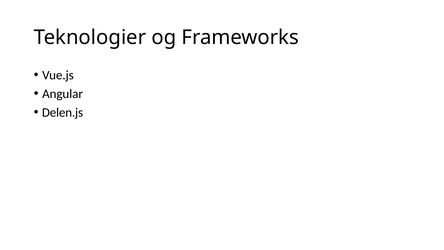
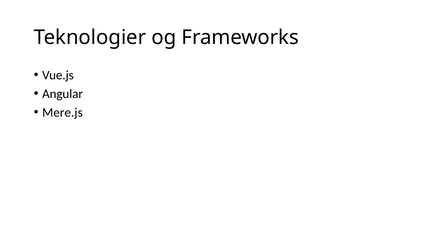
Delen.js: Delen.js -> Mere.js
